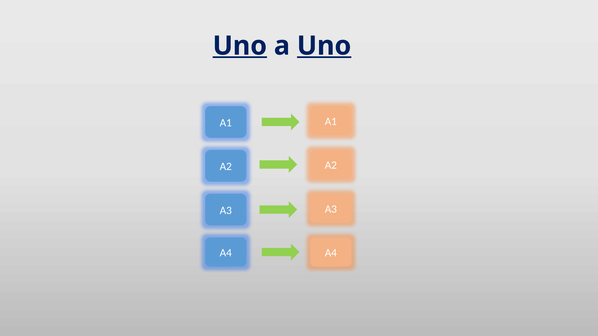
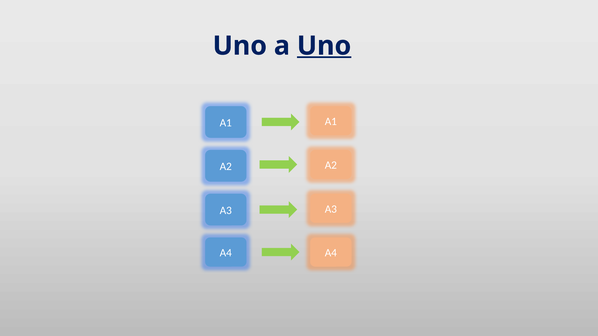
Uno at (240, 46) underline: present -> none
